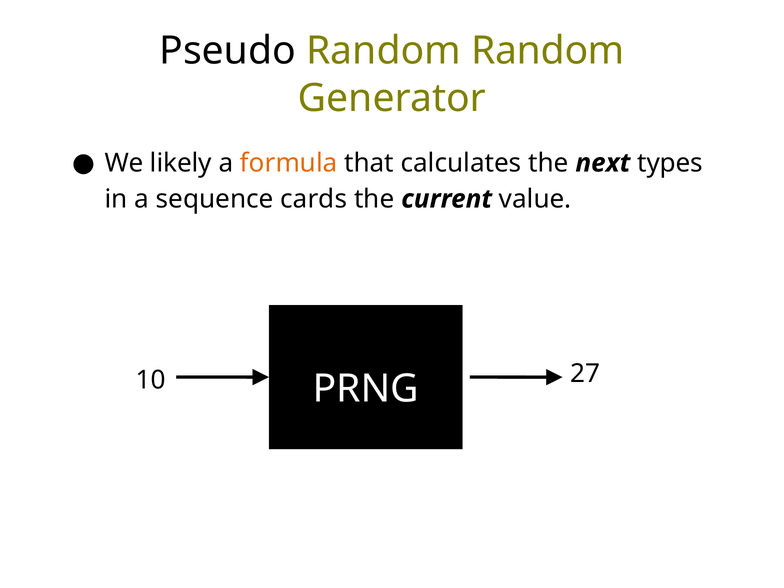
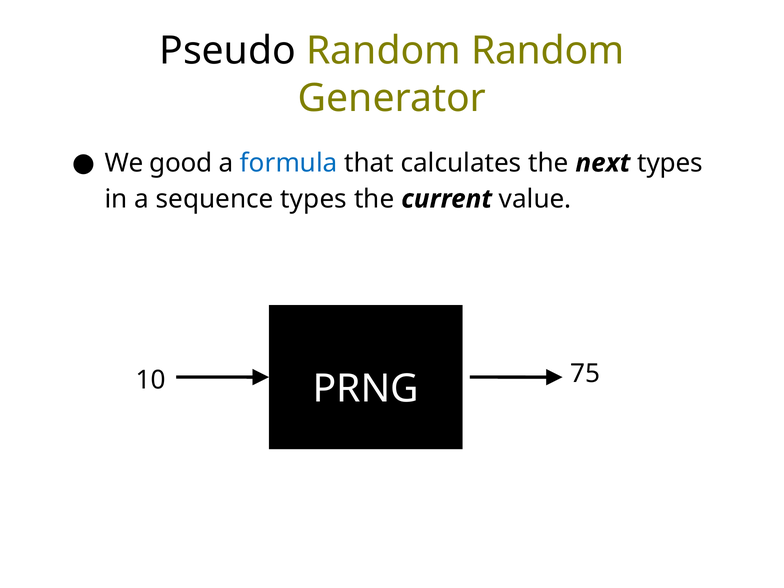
likely: likely -> good
formula colour: orange -> blue
sequence cards: cards -> types
27: 27 -> 75
